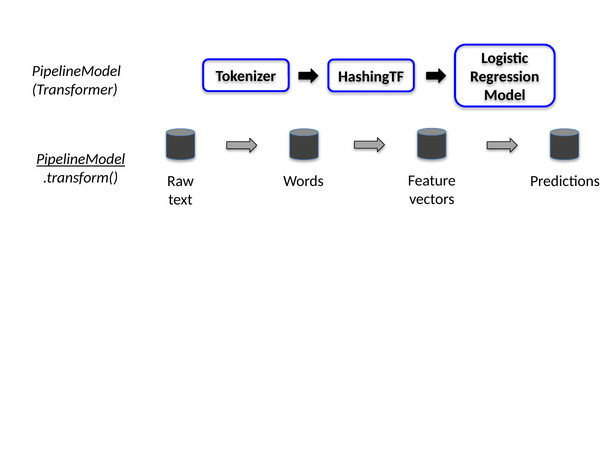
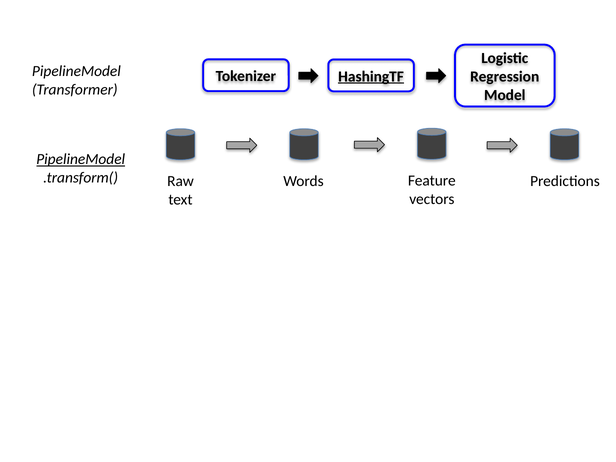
HashingTF underline: none -> present
